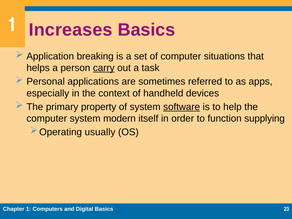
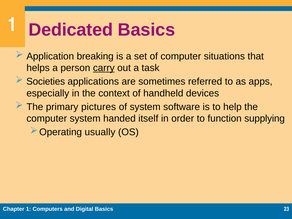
Increases: Increases -> Dedicated
Personal: Personal -> Societies
property: property -> pictures
software underline: present -> none
modern: modern -> handed
